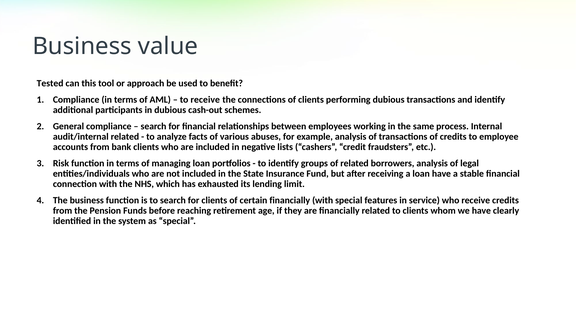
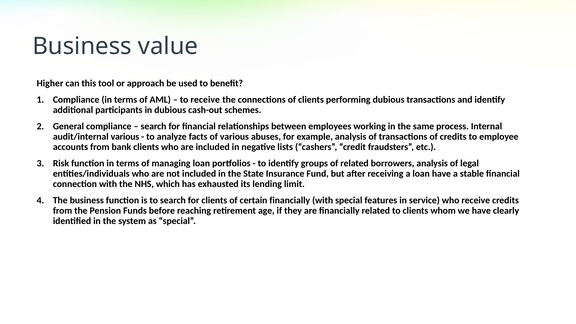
Tested: Tested -> Higher
audit/internal related: related -> various
